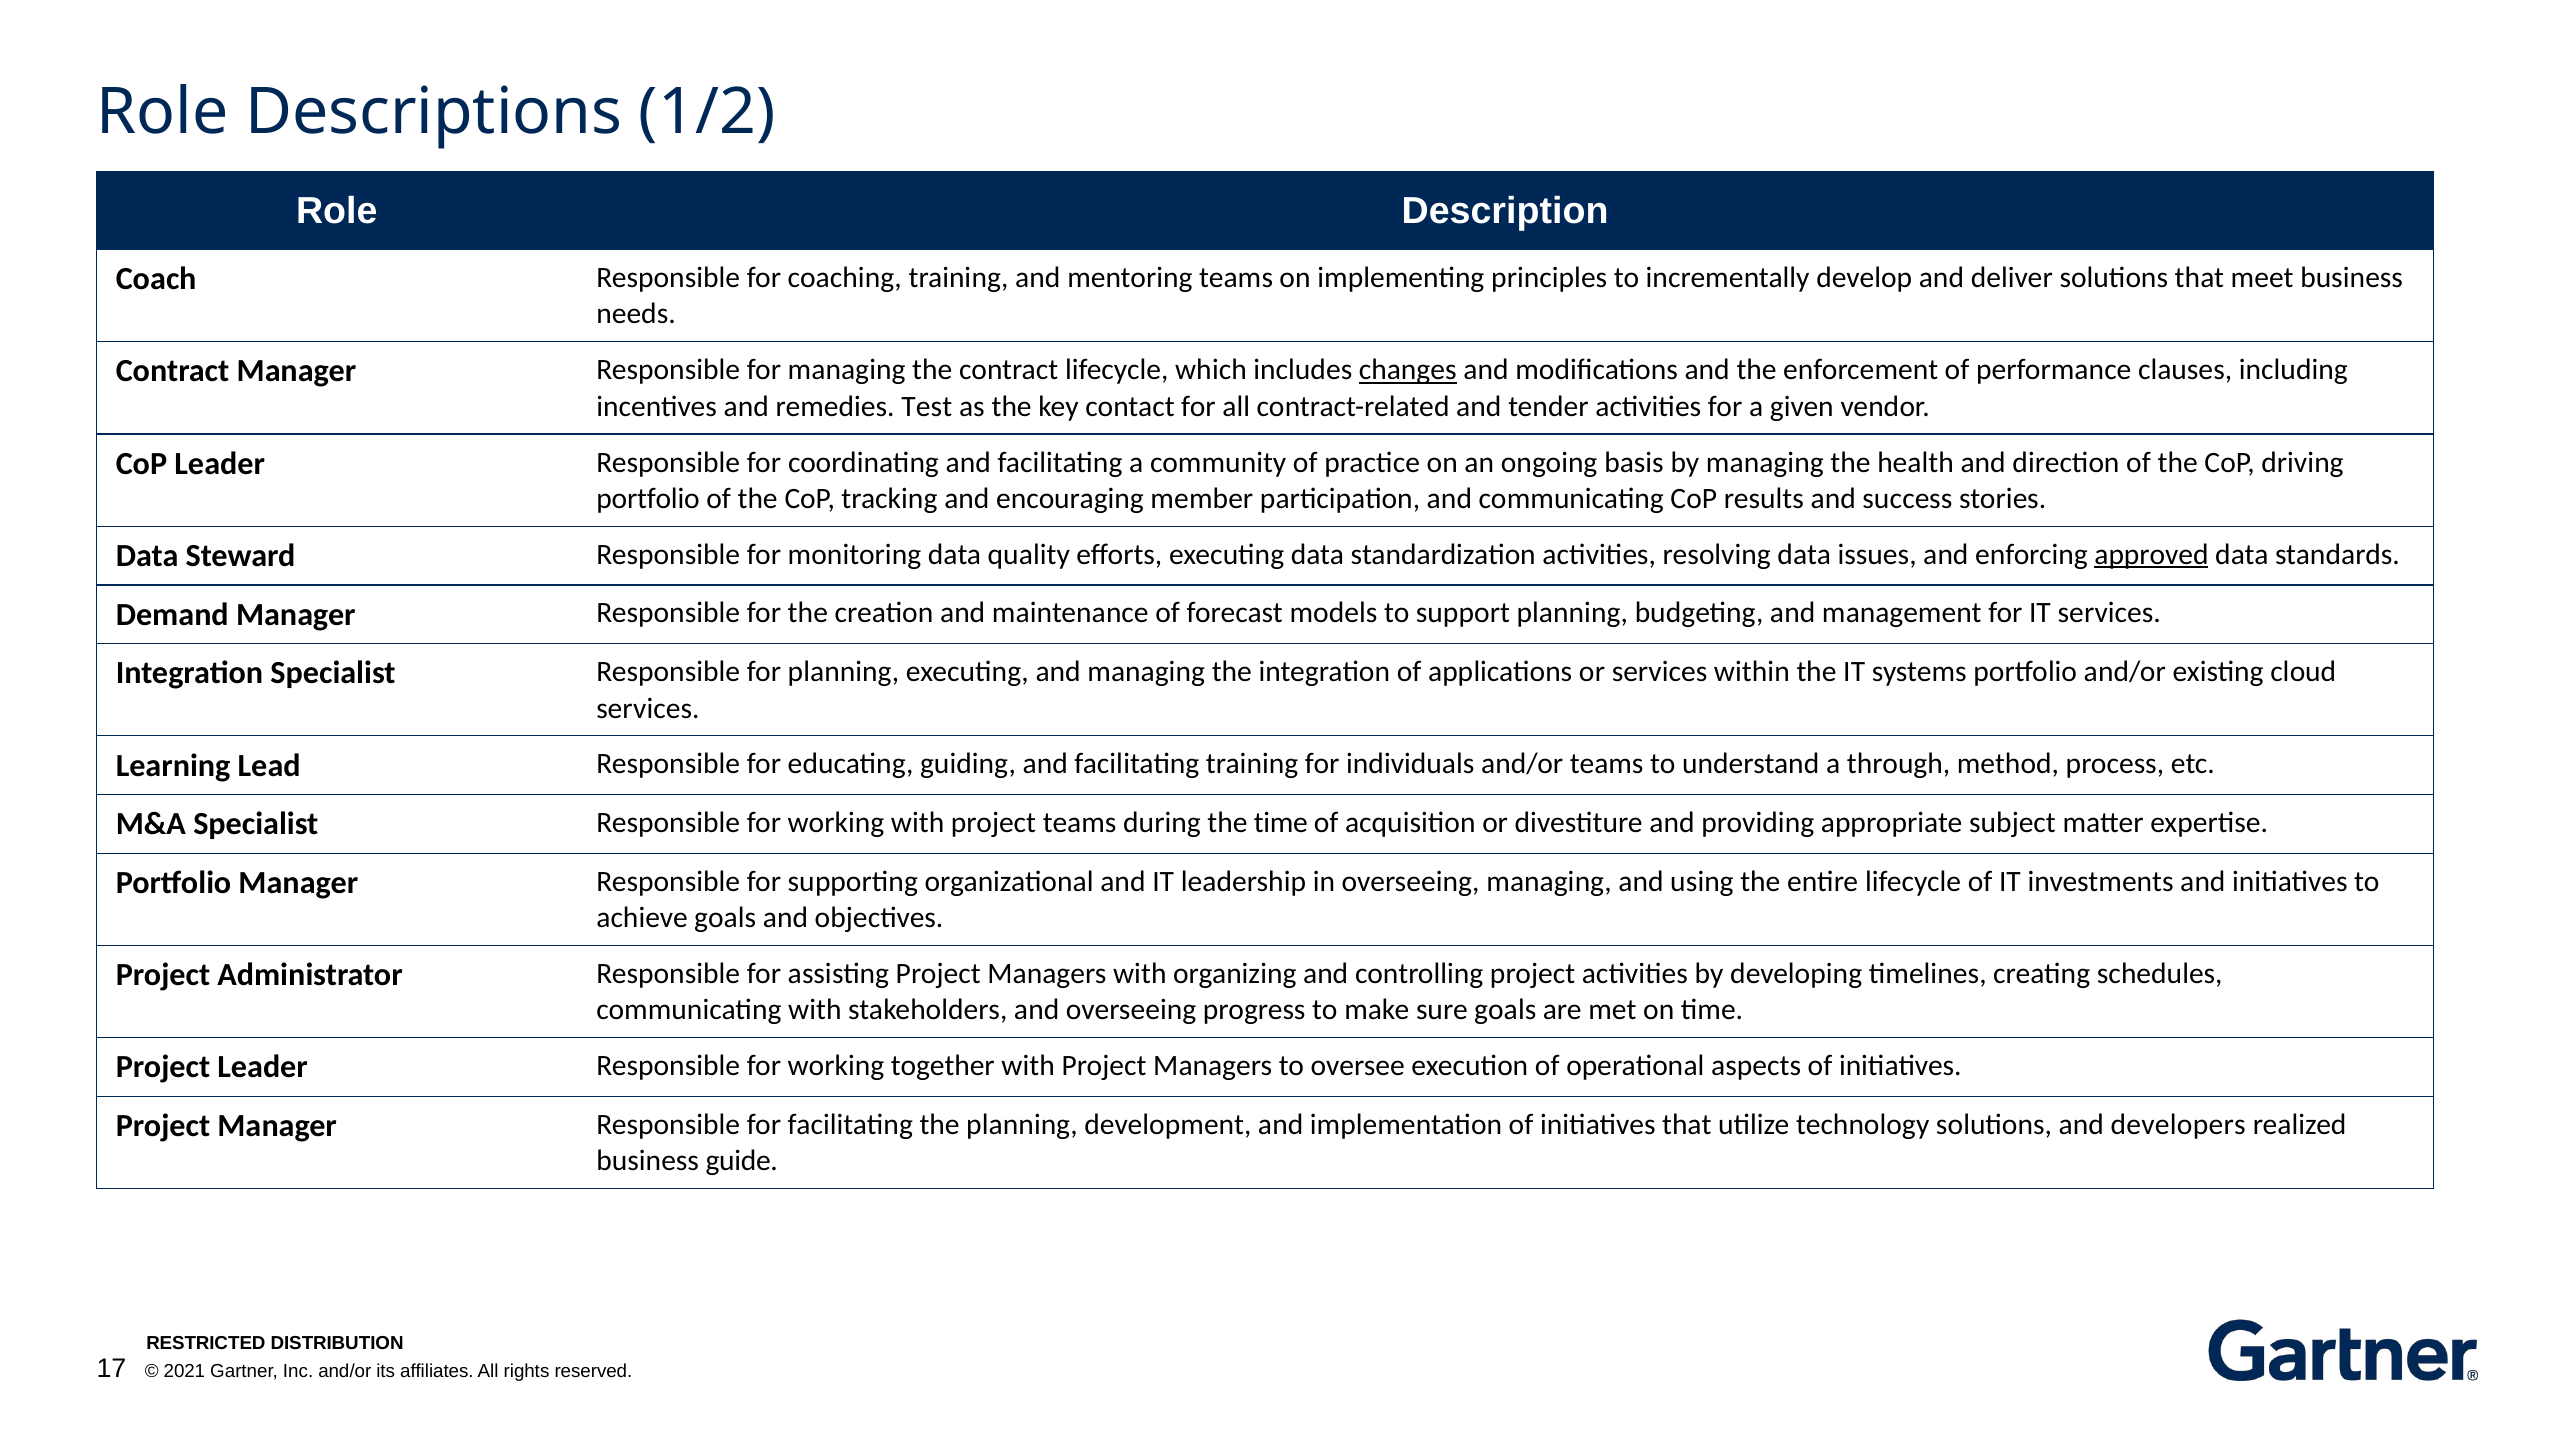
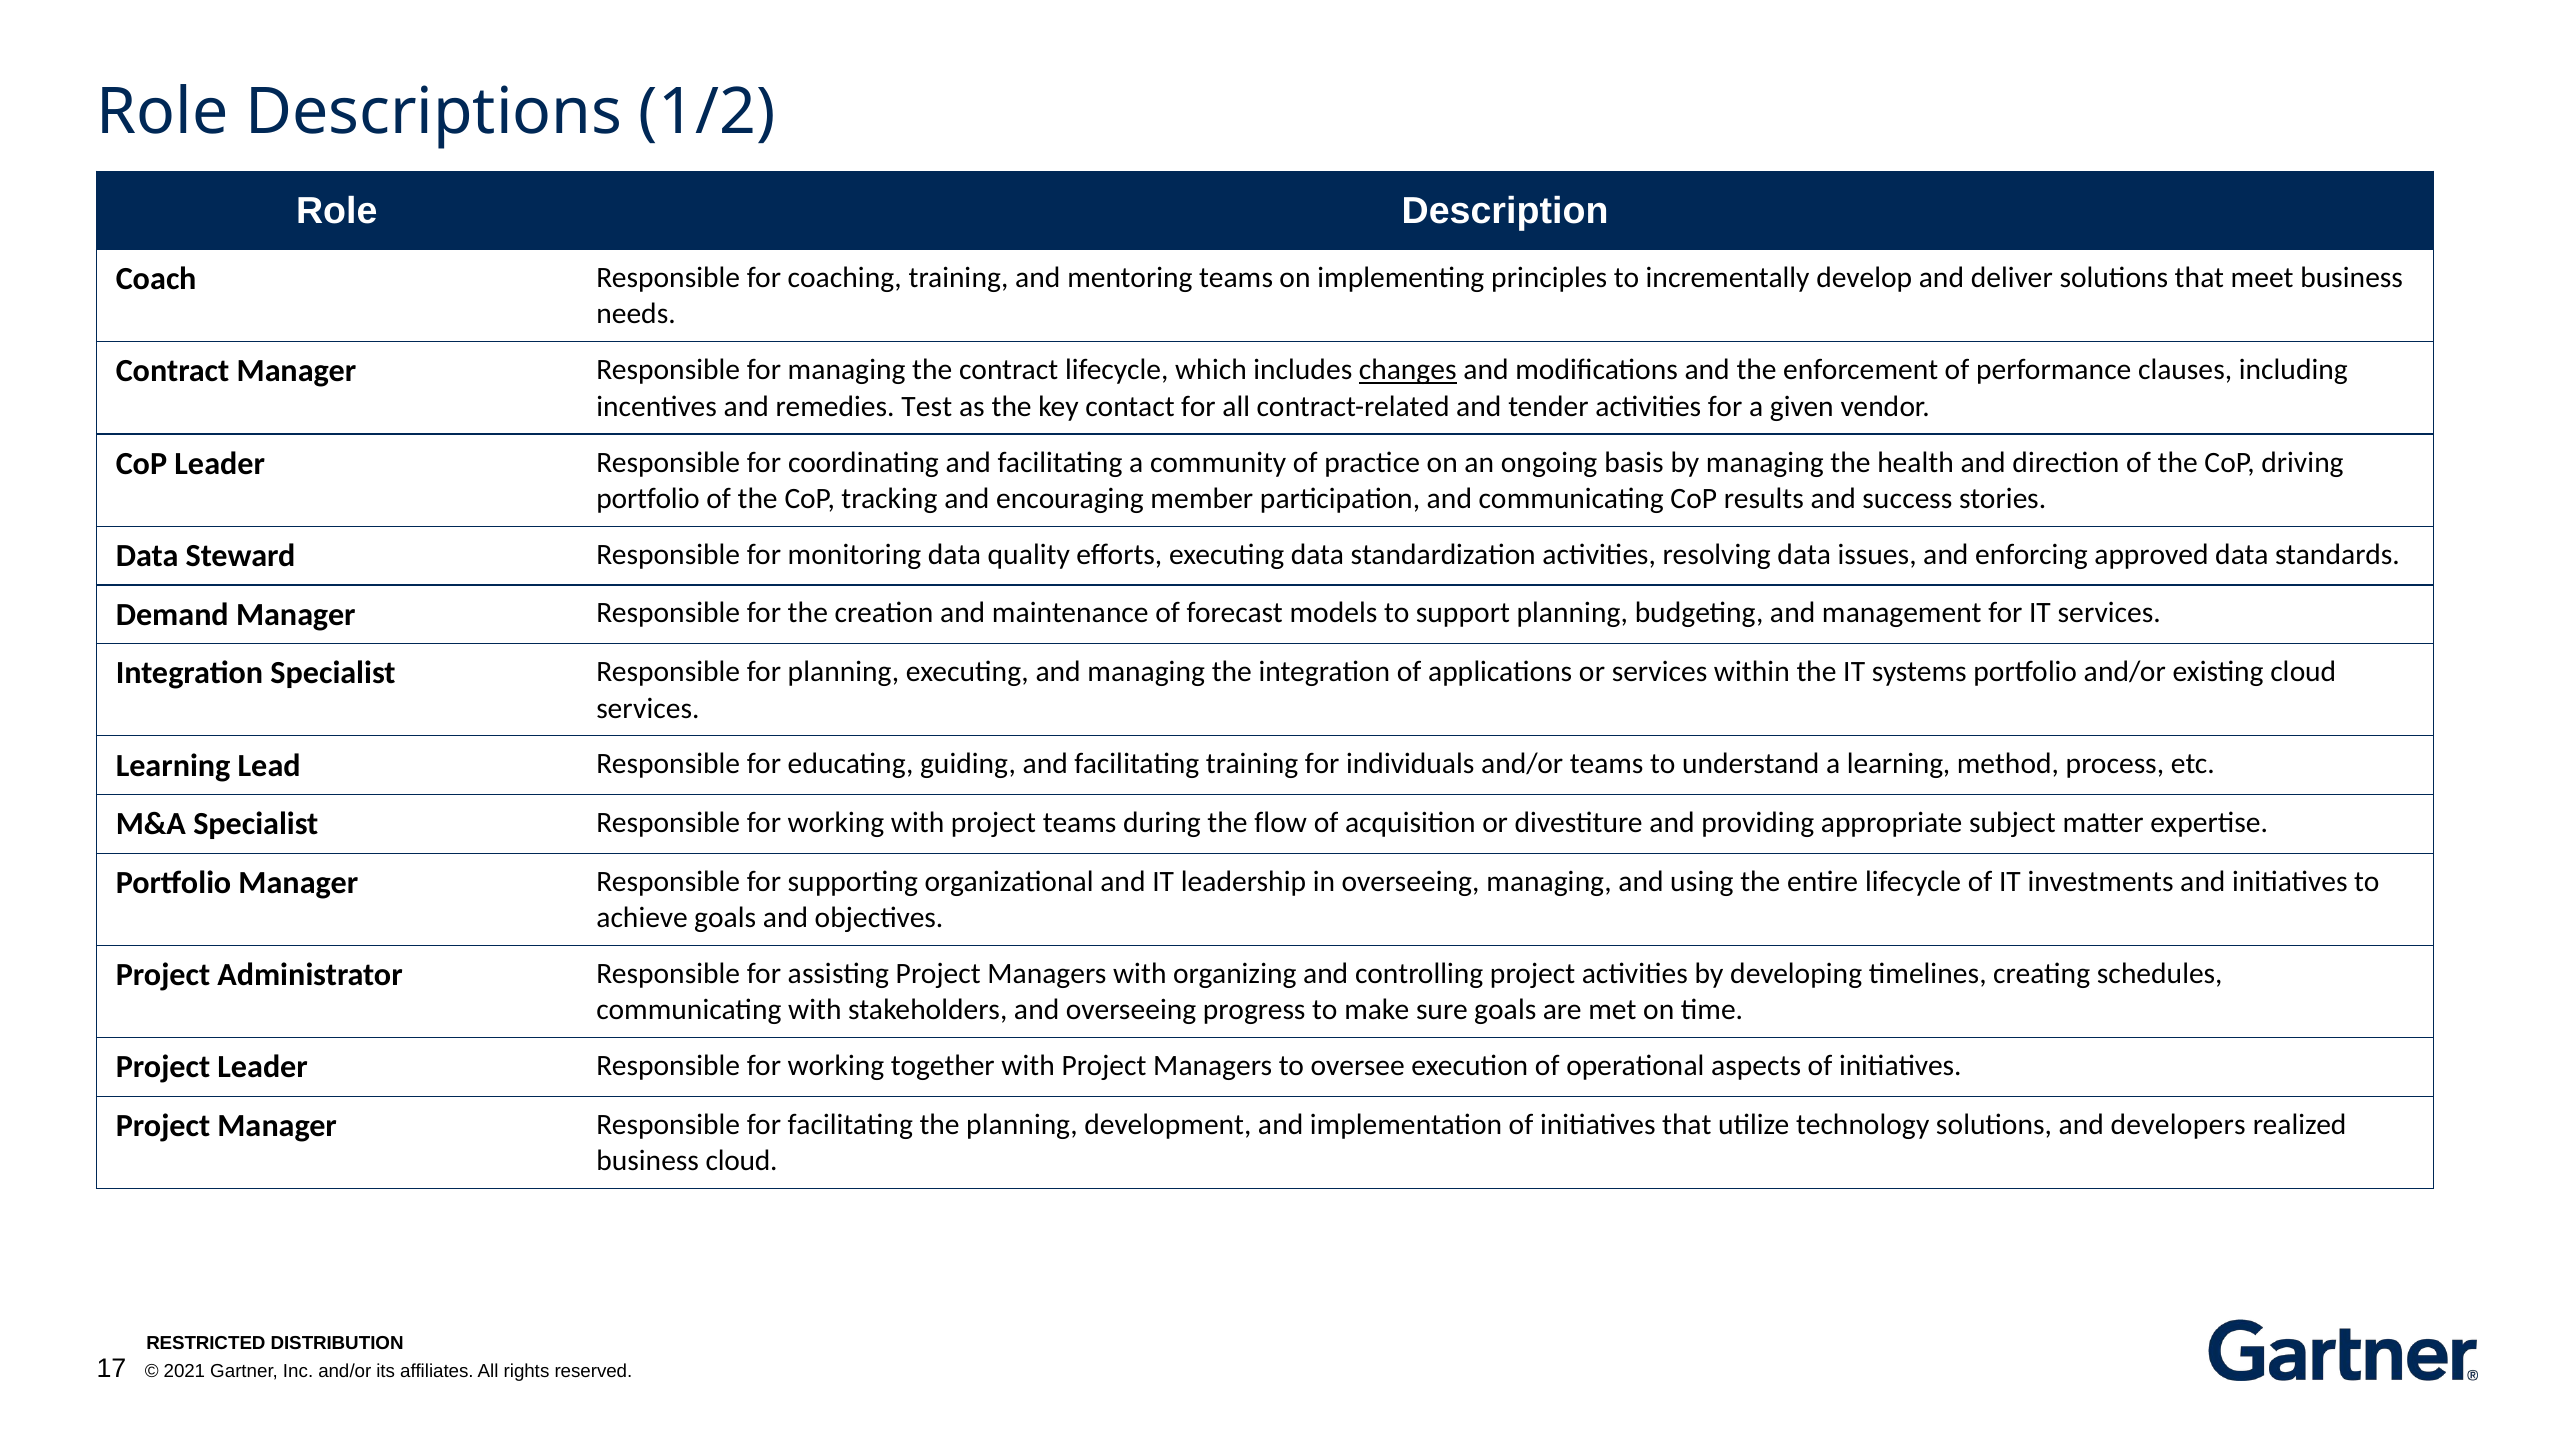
approved underline: present -> none
a through: through -> learning
the time: time -> flow
business guide: guide -> cloud
